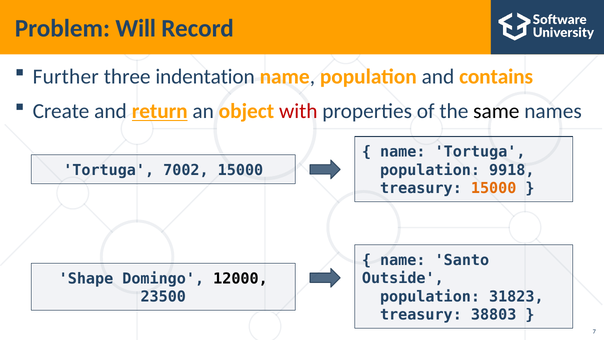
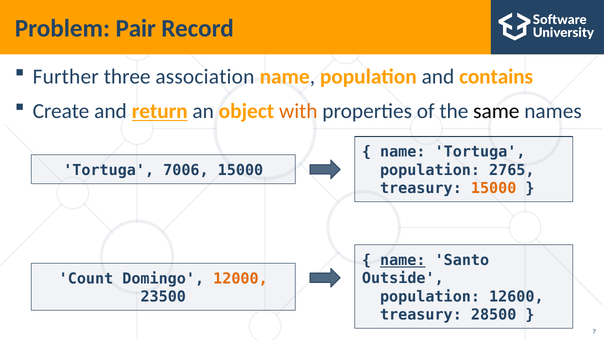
Will: Will -> Pair
indentation: indentation -> association
with colour: red -> orange
9918: 9918 -> 2765
7002: 7002 -> 7006
name at (403, 260) underline: none -> present
Shape: Shape -> Count
12000 colour: black -> orange
31823: 31823 -> 12600
38803: 38803 -> 28500
